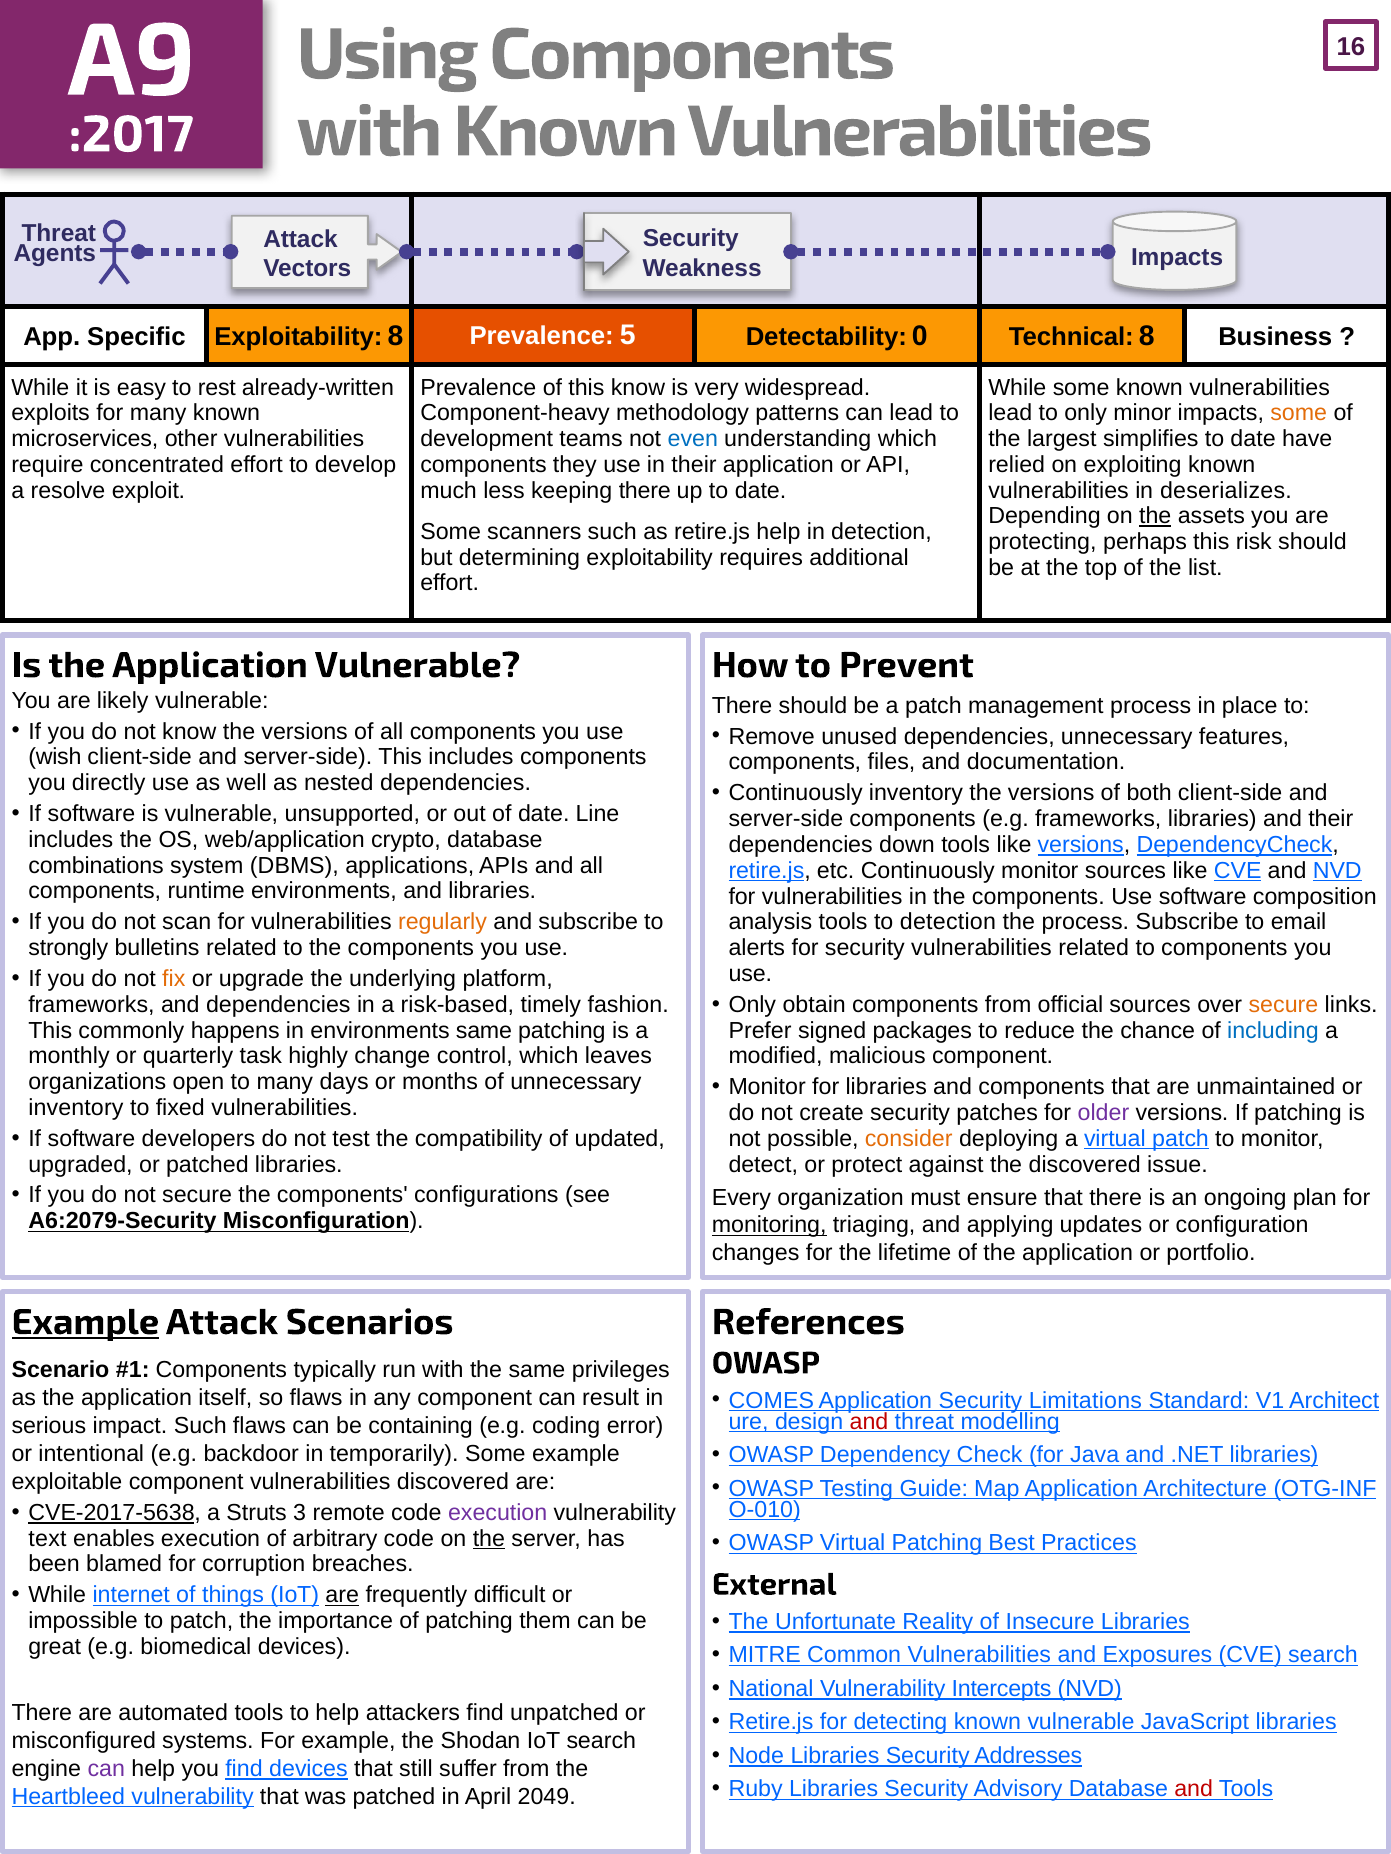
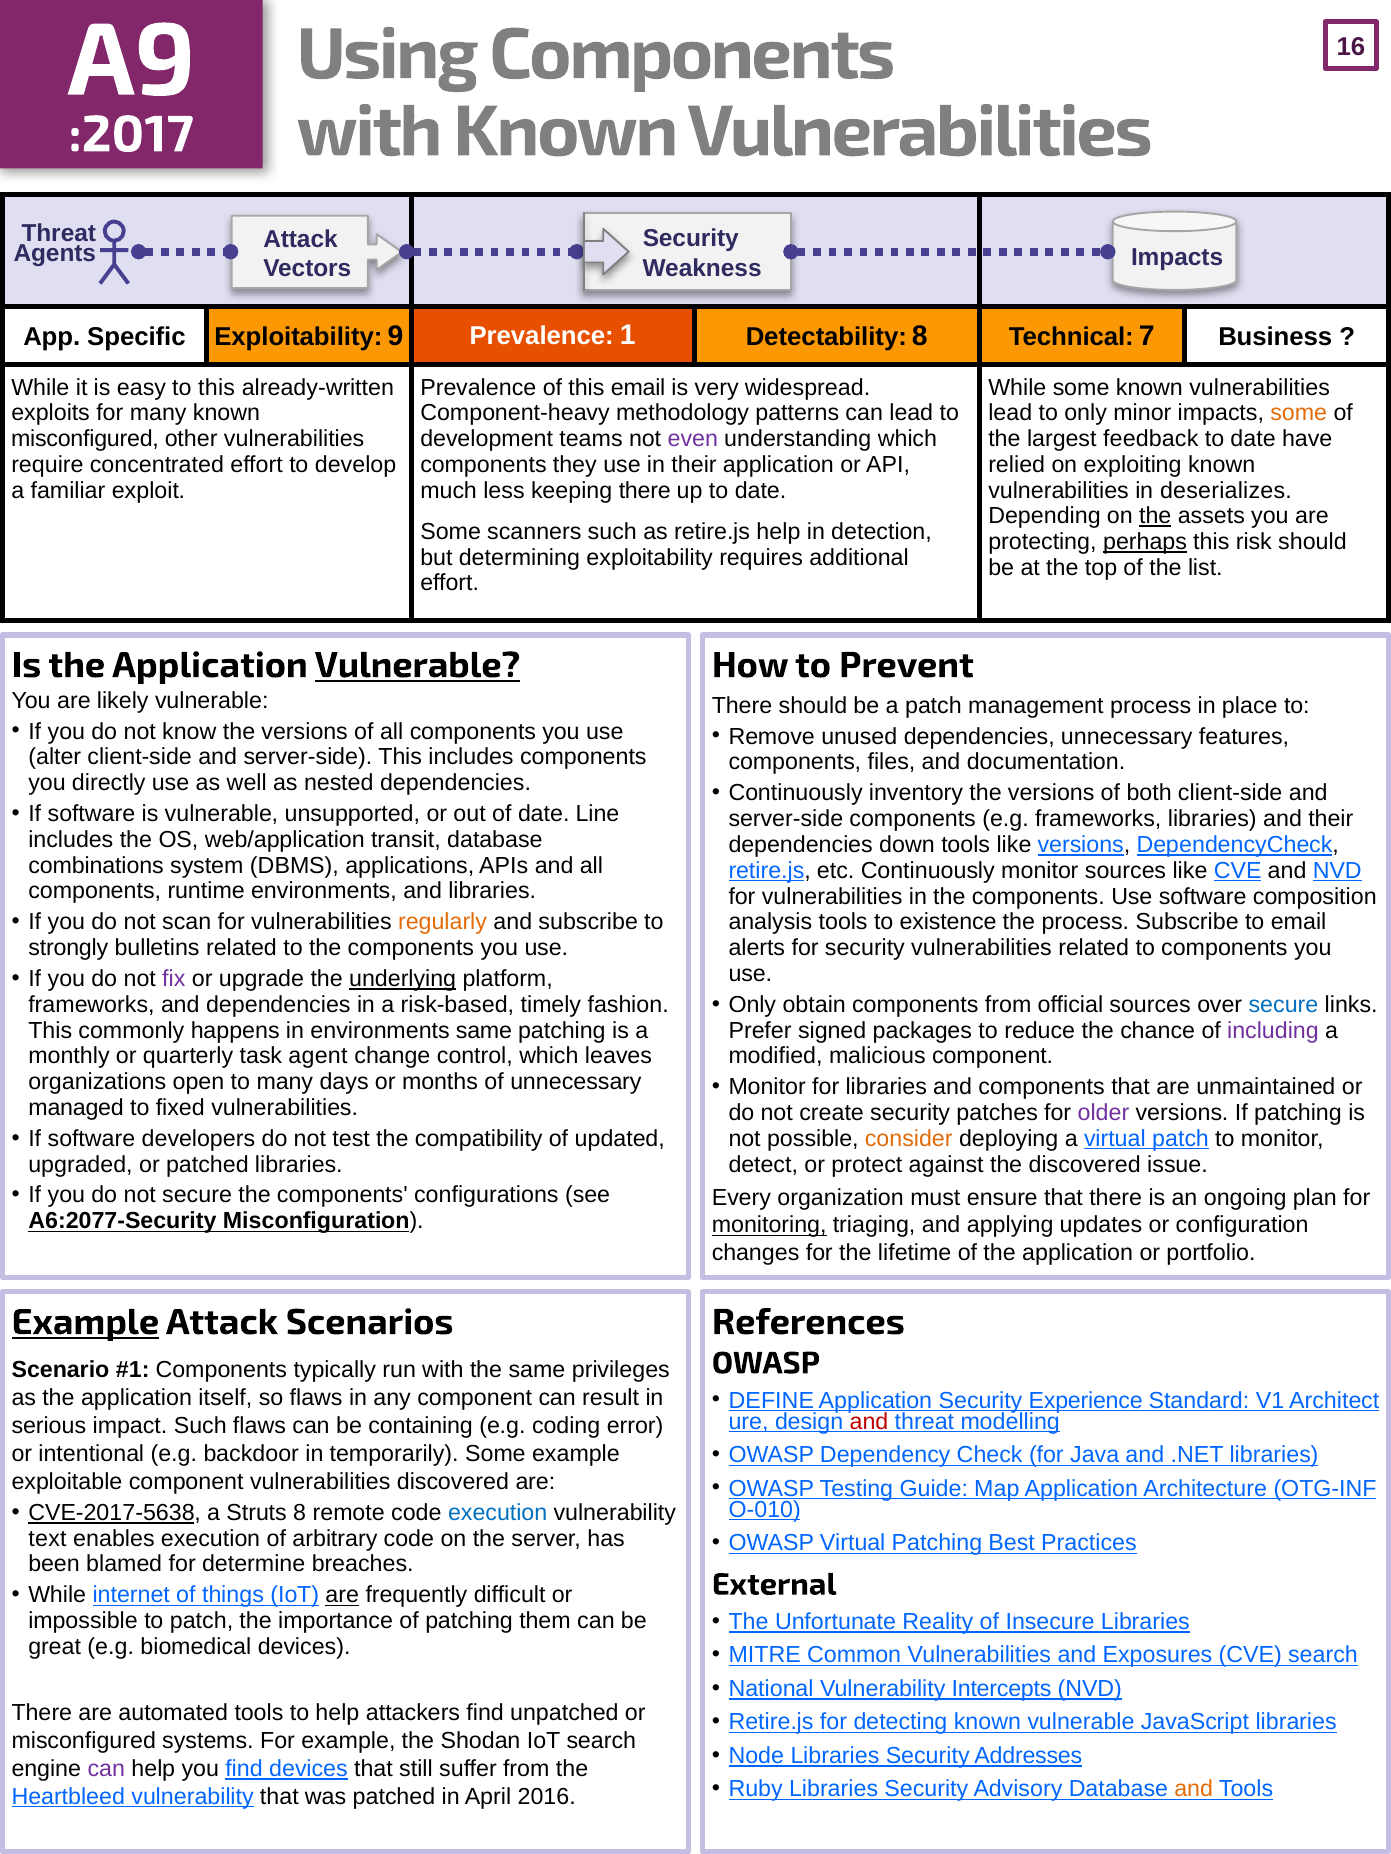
Exploitability 8: 8 -> 9
5: 5 -> 1
Detectability 0: 0 -> 8
Technical 8: 8 -> 7
to rest: rest -> this
this know: know -> email
microservices at (85, 439): microservices -> misconfigured
even colour: blue -> purple
simplifies: simplifies -> feedback
resolve: resolve -> familiar
perhaps underline: none -> present
Vulnerable at (418, 665) underline: none -> present
wish: wish -> alter
crypto: crypto -> transit
to detection: detection -> existence
fix colour: orange -> purple
underlying underline: none -> present
secure at (1283, 1005) colour: orange -> blue
including colour: blue -> purple
highly: highly -> agent
inventory at (76, 1108): inventory -> managed
A6:2079-Security: A6:2079-Security -> A6:2077-Security
COMES: COMES -> DEFINE
Limitations: Limitations -> Experience
Struts 3: 3 -> 8
execution at (498, 1513) colour: purple -> blue
the at (489, 1539) underline: present -> none
corruption: corruption -> determine
and at (1194, 1790) colour: red -> orange
2049: 2049 -> 2016
